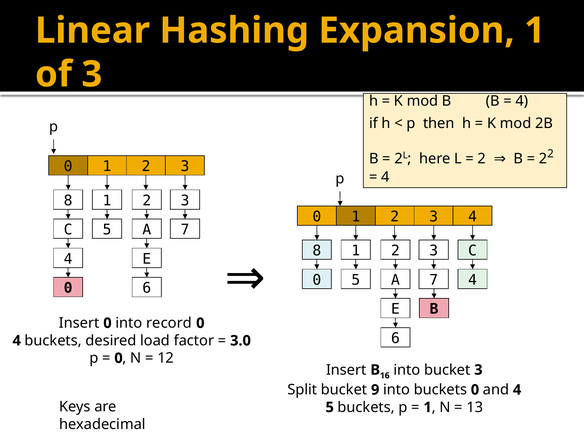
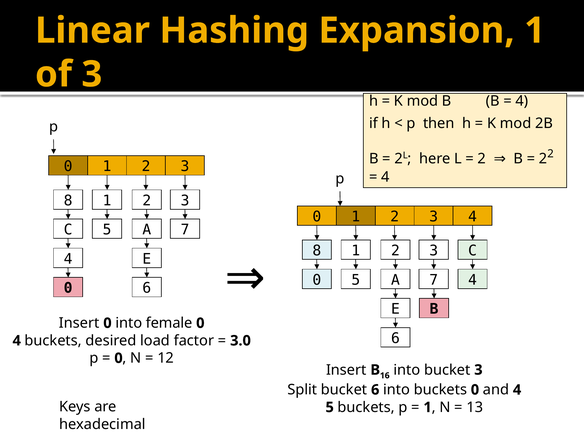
record: record -> female
bucket 9: 9 -> 6
